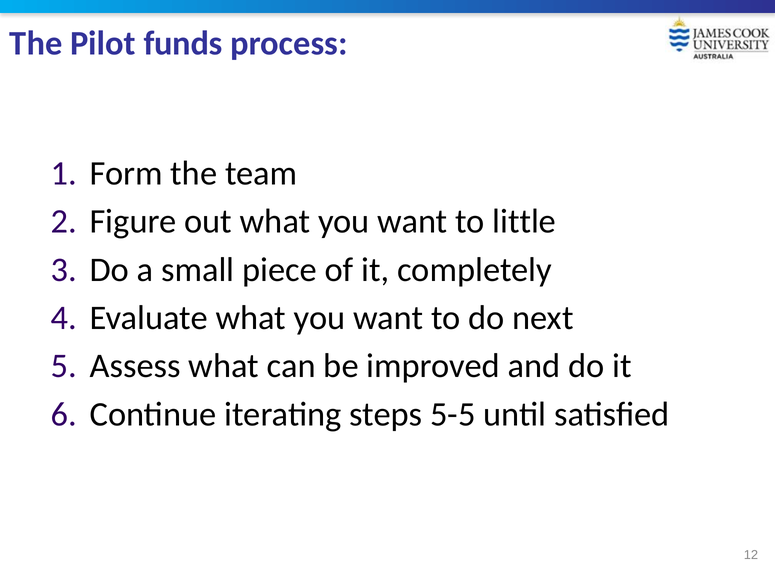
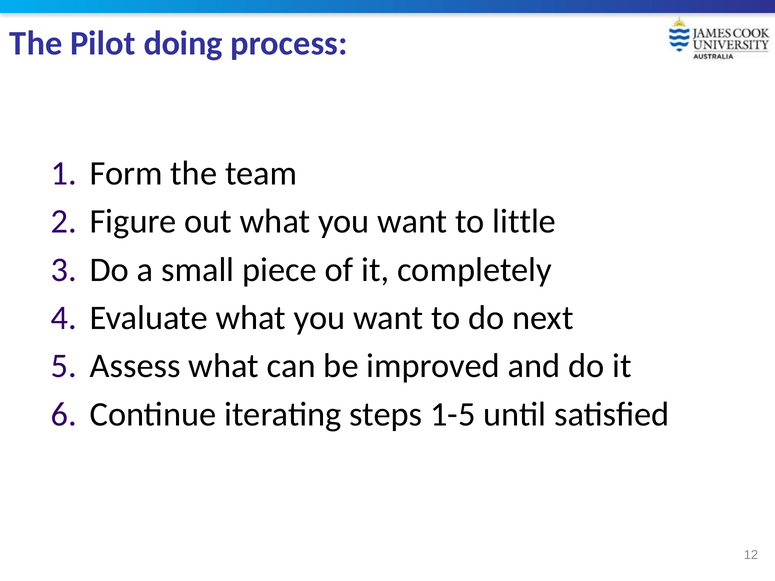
funds: funds -> doing
5-5: 5-5 -> 1-5
